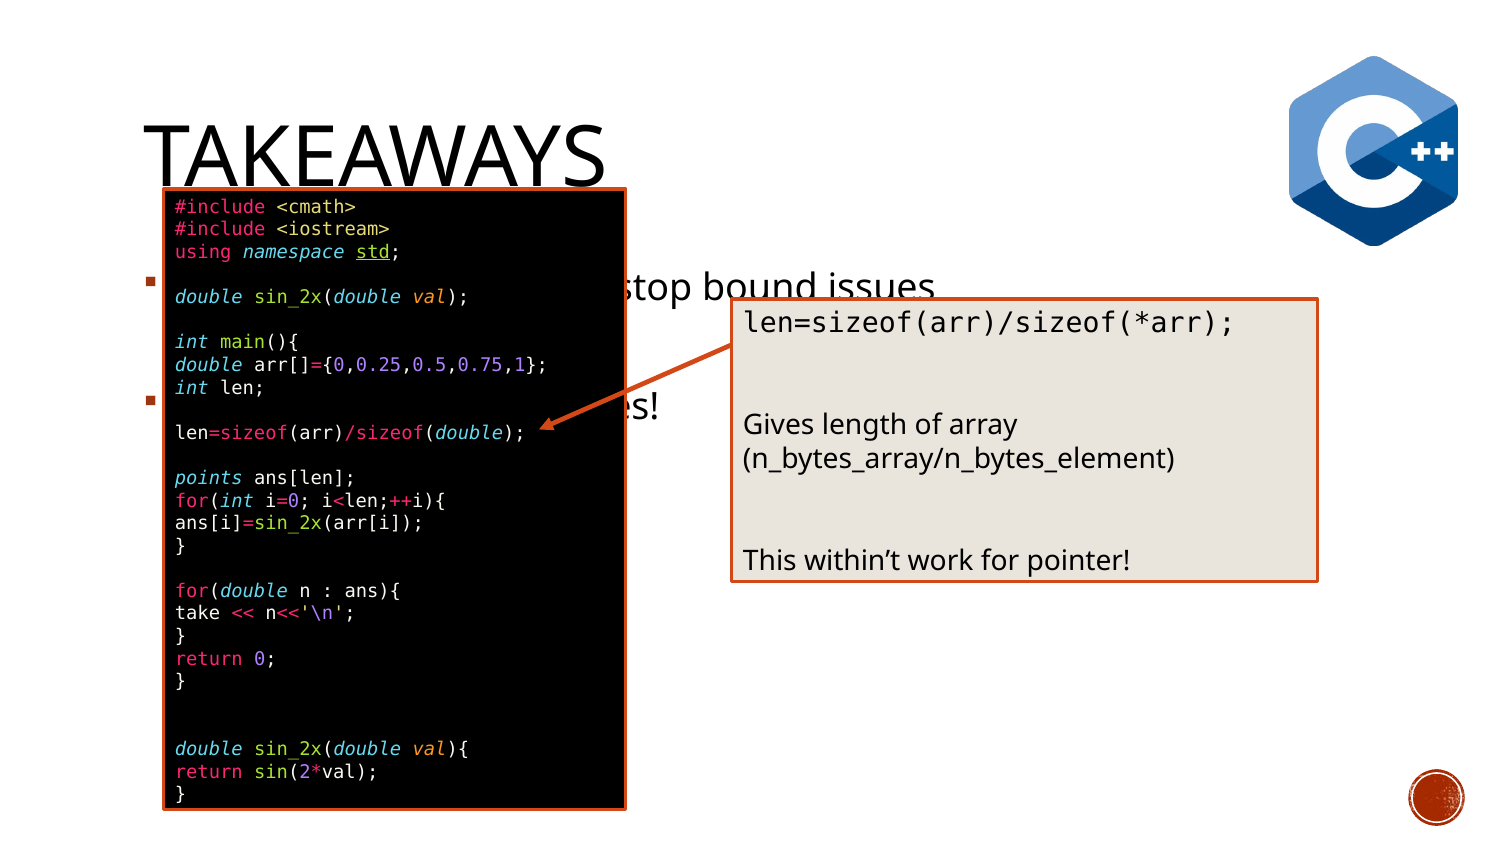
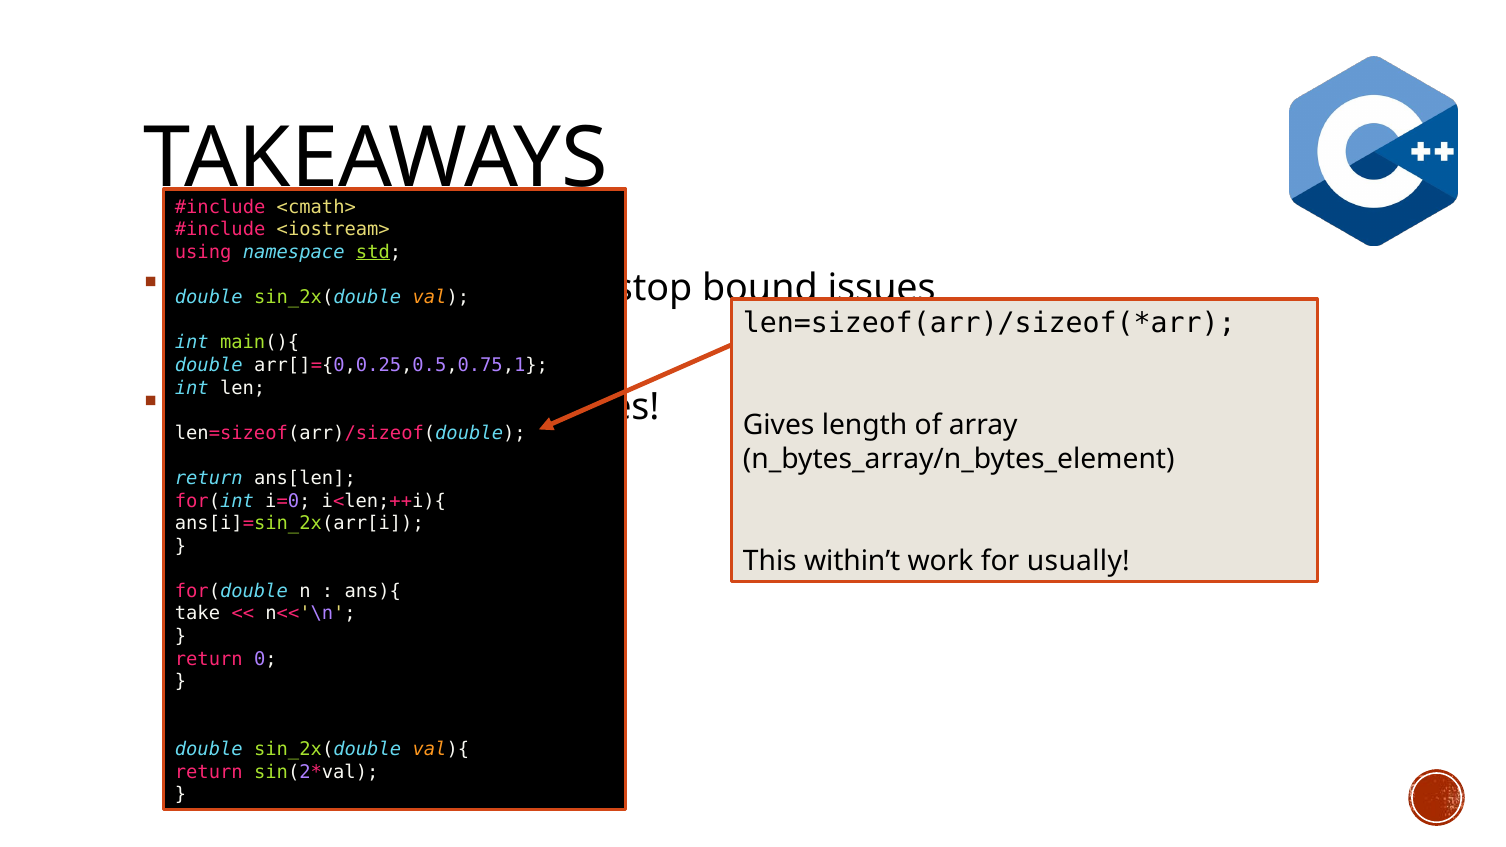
points at (209, 478): points -> return
pointer: pointer -> usually
